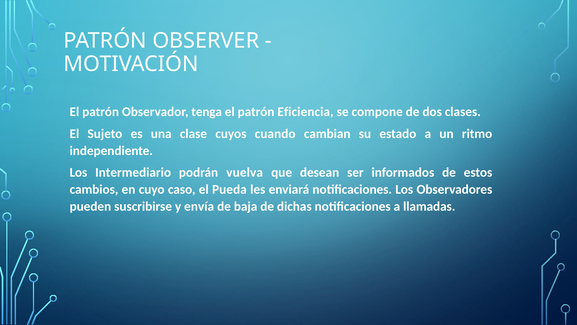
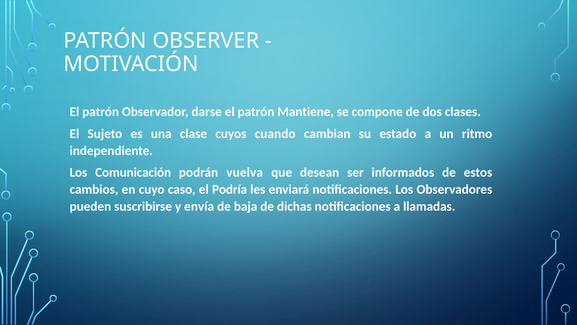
tenga: tenga -> darse
Eficiencia: Eficiencia -> Mantiene
Intermediario: Intermediario -> Comunicación
Pueda: Pueda -> Podría
